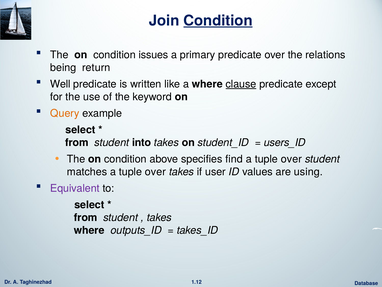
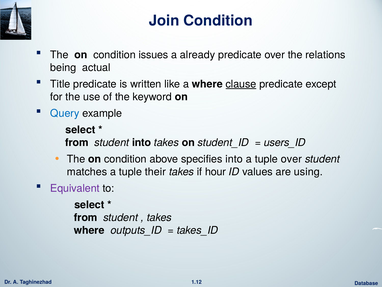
Condition at (218, 21) underline: present -> none
primary: primary -> already
return: return -> actual
Well: Well -> Title
Query colour: orange -> blue
specifies find: find -> into
matches a tuple over: over -> their
user: user -> hour
